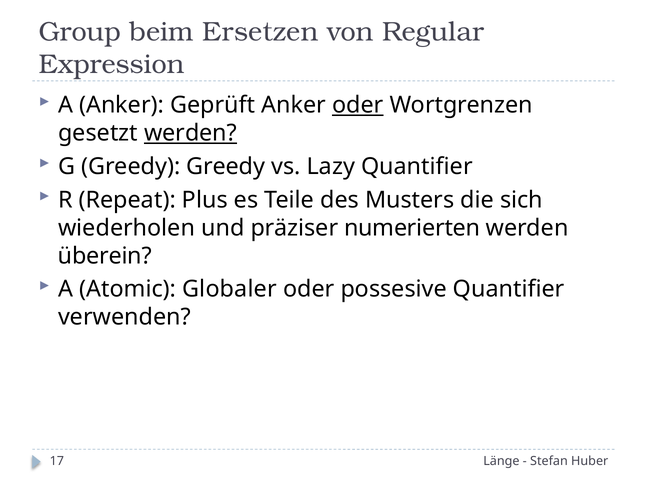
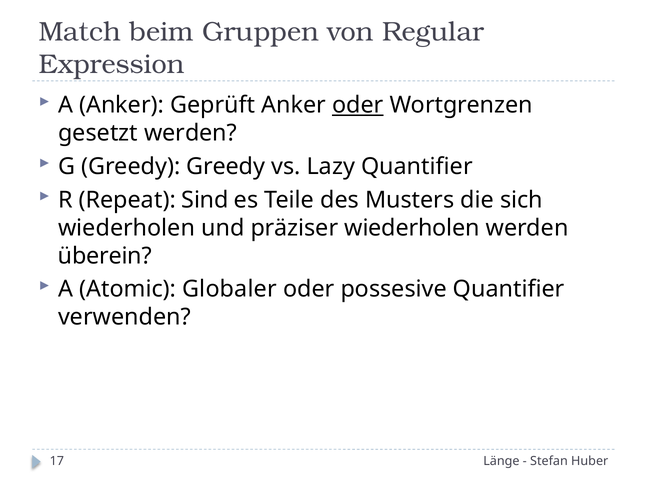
Group: Group -> Match
Ersetzen: Ersetzen -> Gruppen
werden at (190, 133) underline: present -> none
Plus: Plus -> Sind
präziser numerierten: numerierten -> wiederholen
